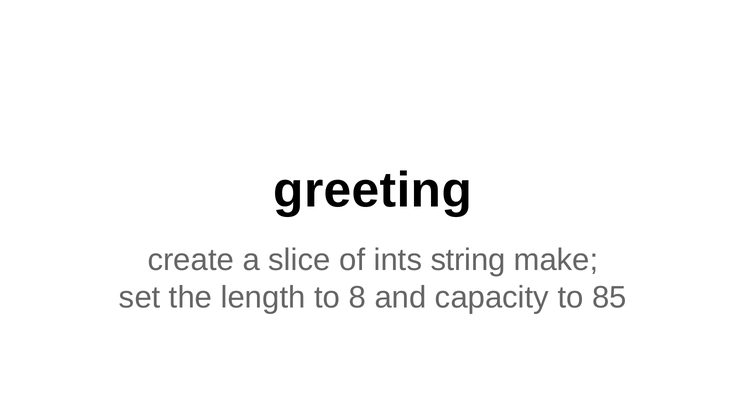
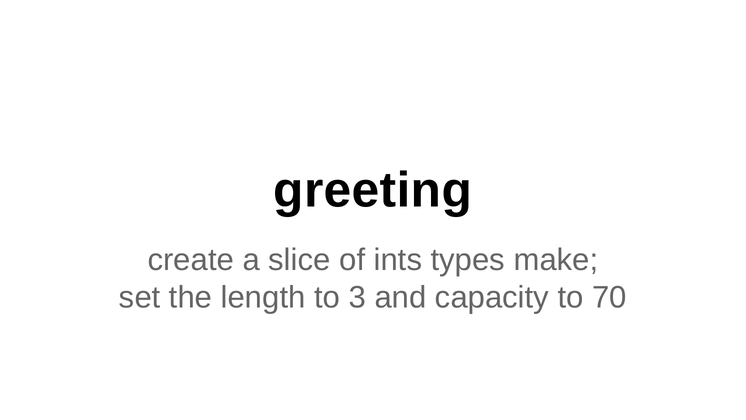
string: string -> types
8: 8 -> 3
85: 85 -> 70
